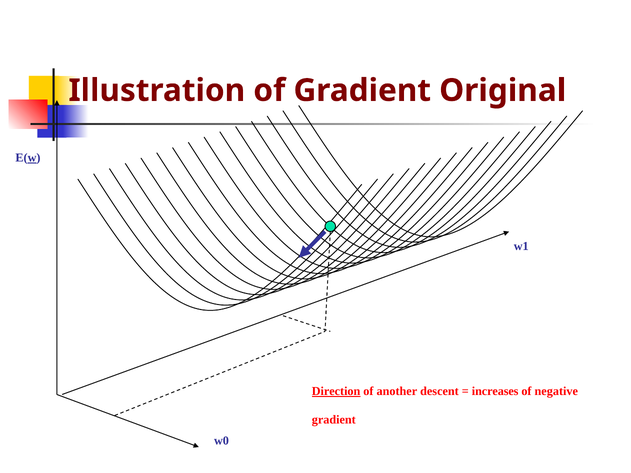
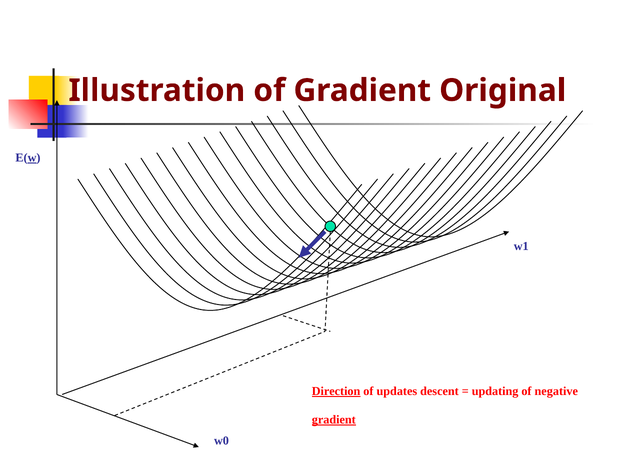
another: another -> updates
increases: increases -> updating
gradient at (334, 420) underline: none -> present
